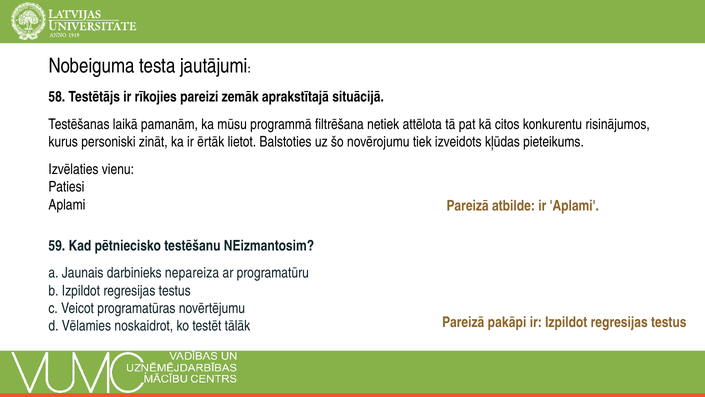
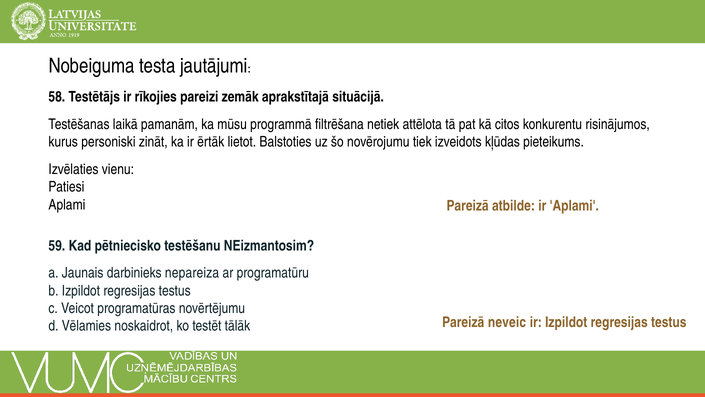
pakāpi: pakāpi -> neveic
